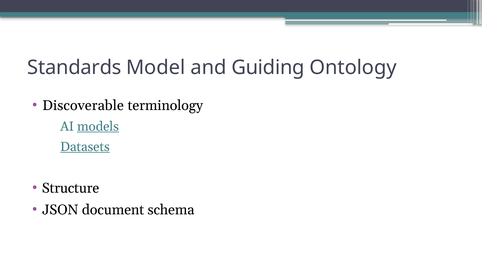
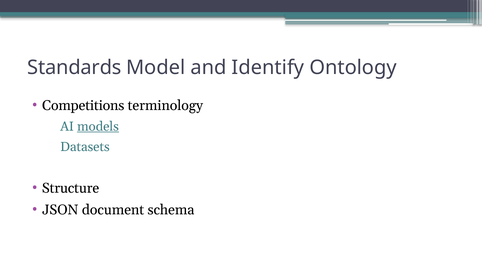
Guiding: Guiding -> Identify
Discoverable: Discoverable -> Competitions
Datasets underline: present -> none
